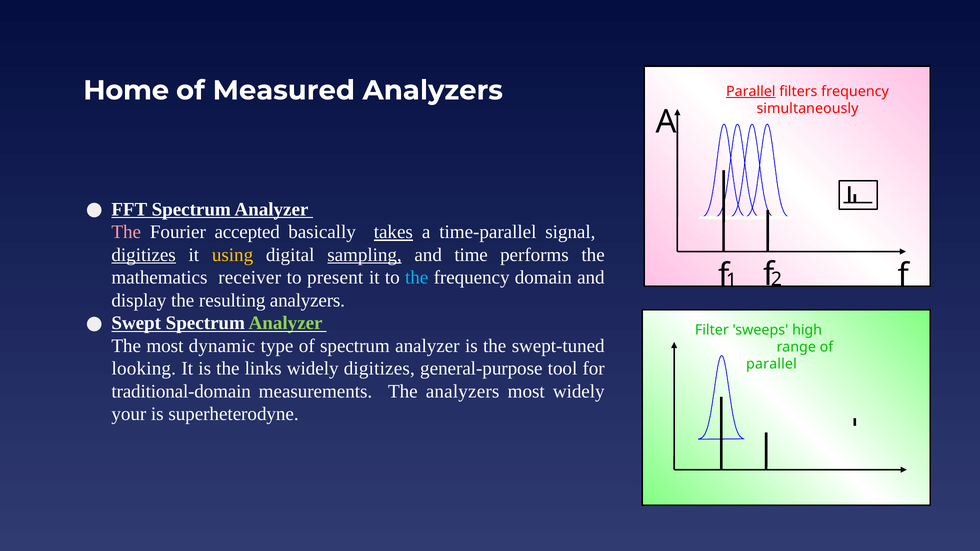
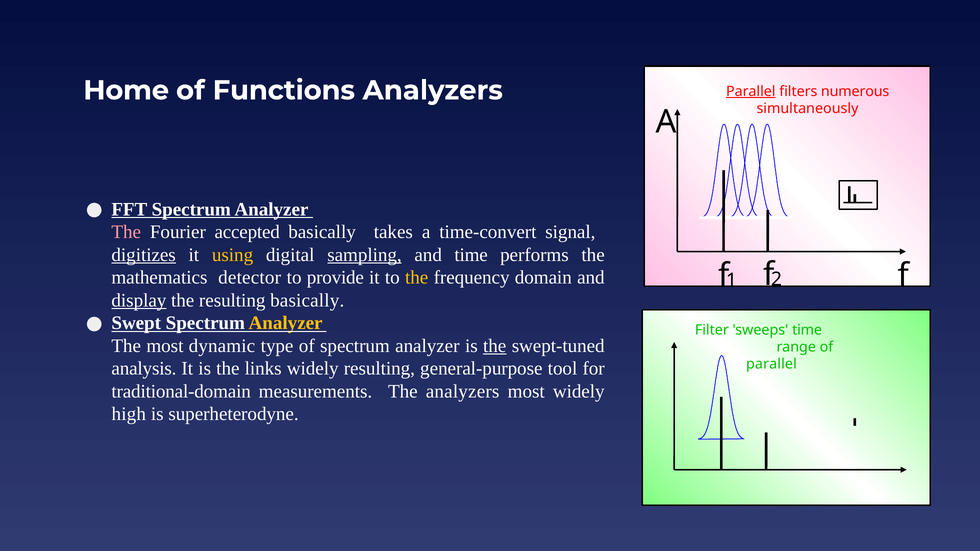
Measured: Measured -> Functions
filters frequency: frequency -> numerous
takes underline: present -> none
time-parallel: time-parallel -> time-convert
receiver: receiver -> detector
present: present -> provide
the at (417, 278) colour: light blue -> yellow
display underline: none -> present
resulting analyzers: analyzers -> basically
Analyzer at (286, 323) colour: light green -> yellow
sweeps high: high -> time
the at (495, 346) underline: none -> present
looking: looking -> analysis
widely digitizes: digitizes -> resulting
your: your -> high
